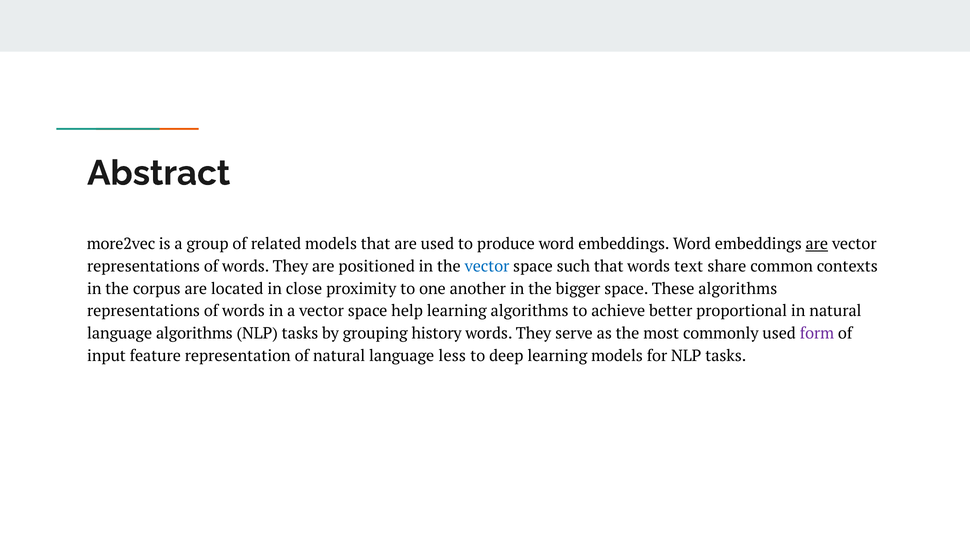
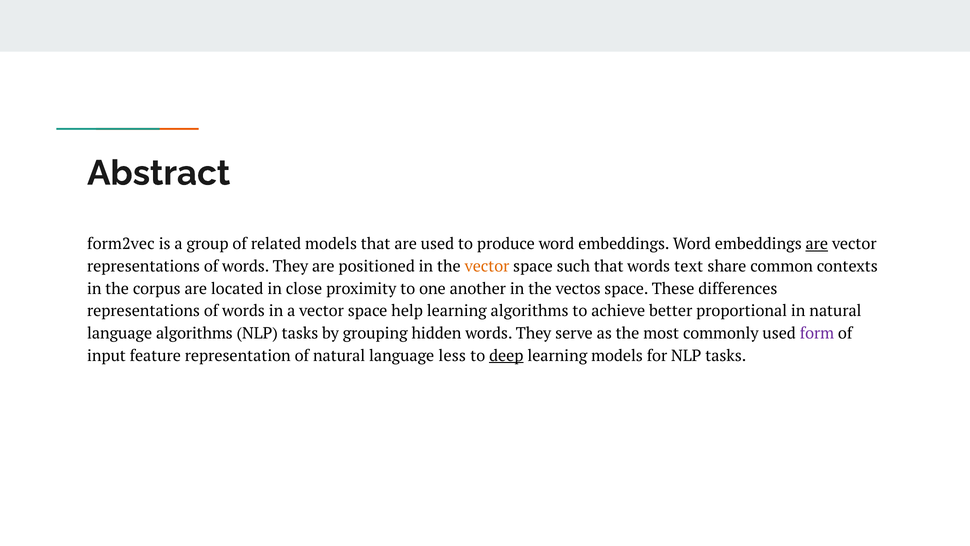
more2vec: more2vec -> form2vec
vector at (487, 266) colour: blue -> orange
bigger: bigger -> vectos
These algorithms: algorithms -> differences
history: history -> hidden
deep underline: none -> present
